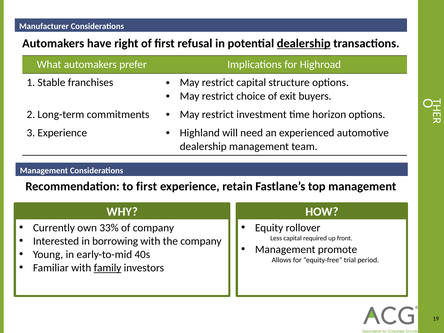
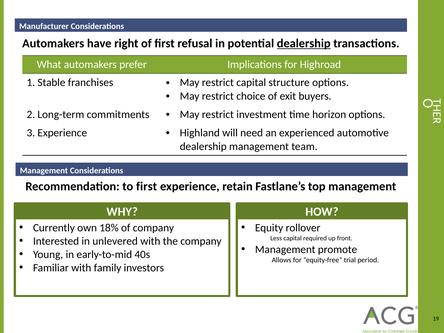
33%: 33% -> 18%
borrowing: borrowing -> unlevered
family underline: present -> none
